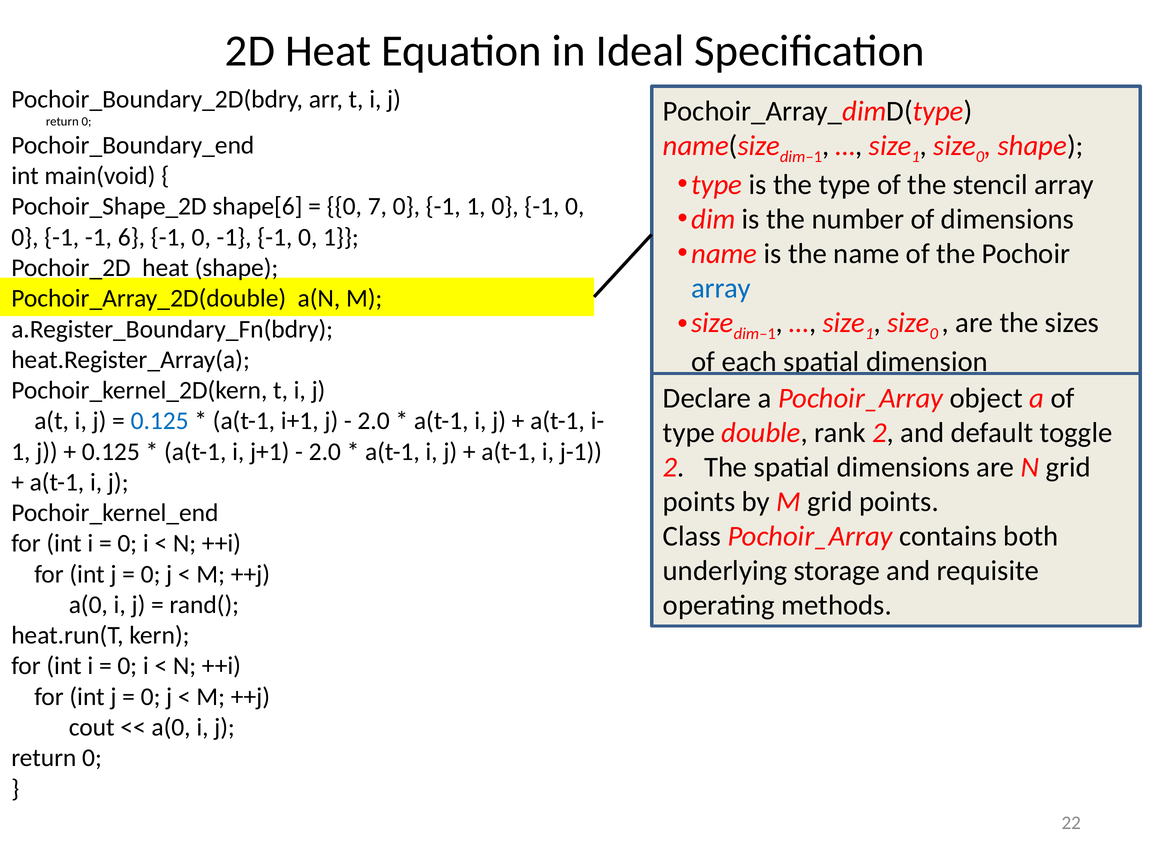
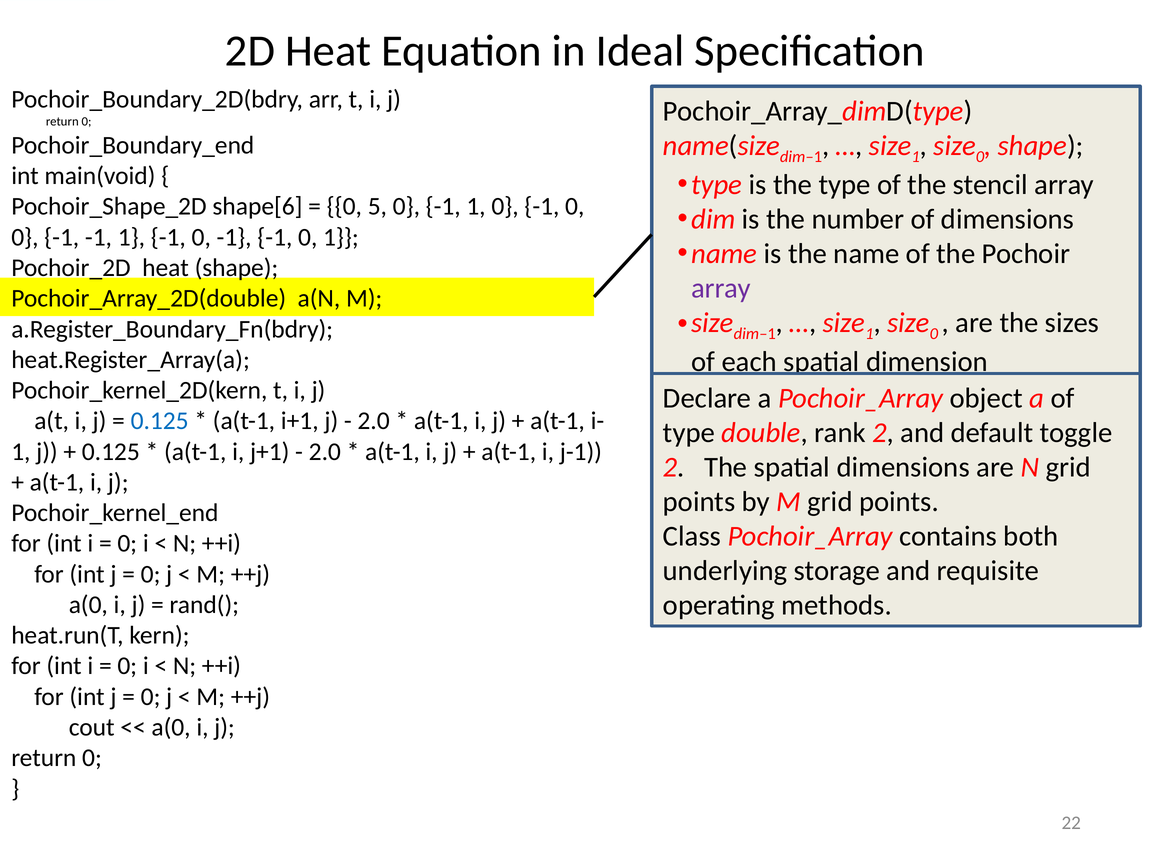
7: 7 -> 5
-1 -1 6: 6 -> 1
array at (721, 288) colour: blue -> purple
